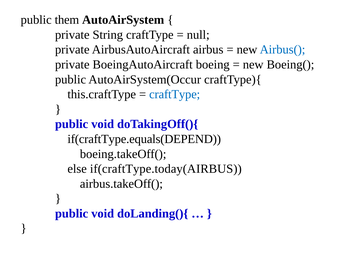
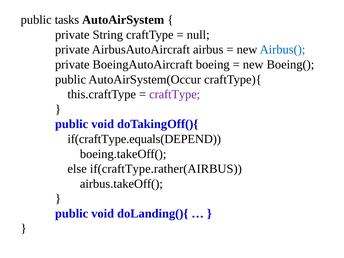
them: them -> tasks
craftType at (175, 94) colour: blue -> purple
if(craftType.today(AIRBUS: if(craftType.today(AIRBUS -> if(craftType.rather(AIRBUS
